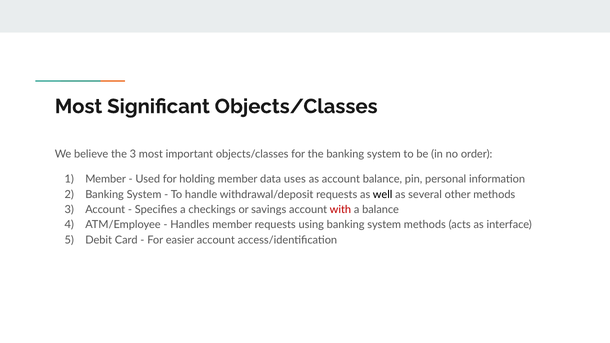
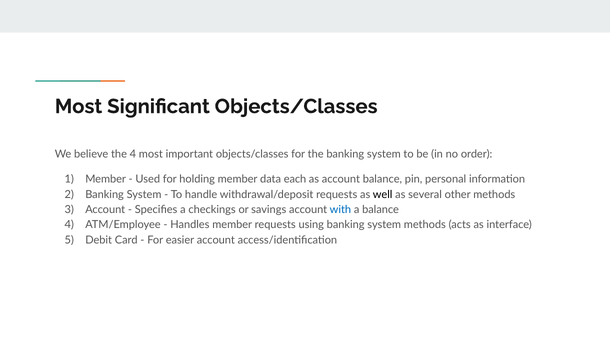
the 3: 3 -> 4
uses: uses -> each
with colour: red -> blue
